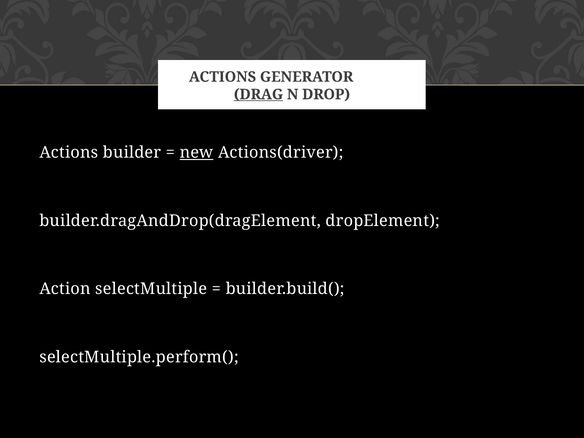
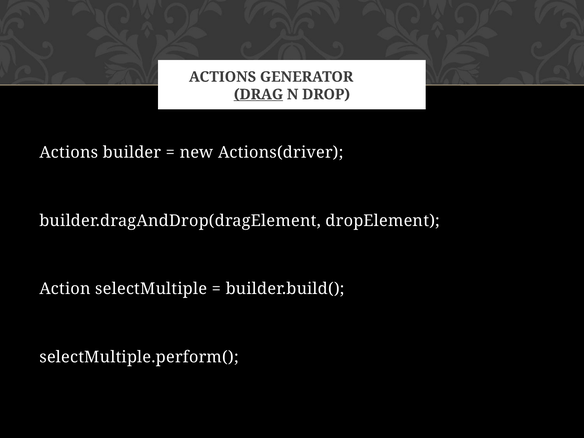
new underline: present -> none
